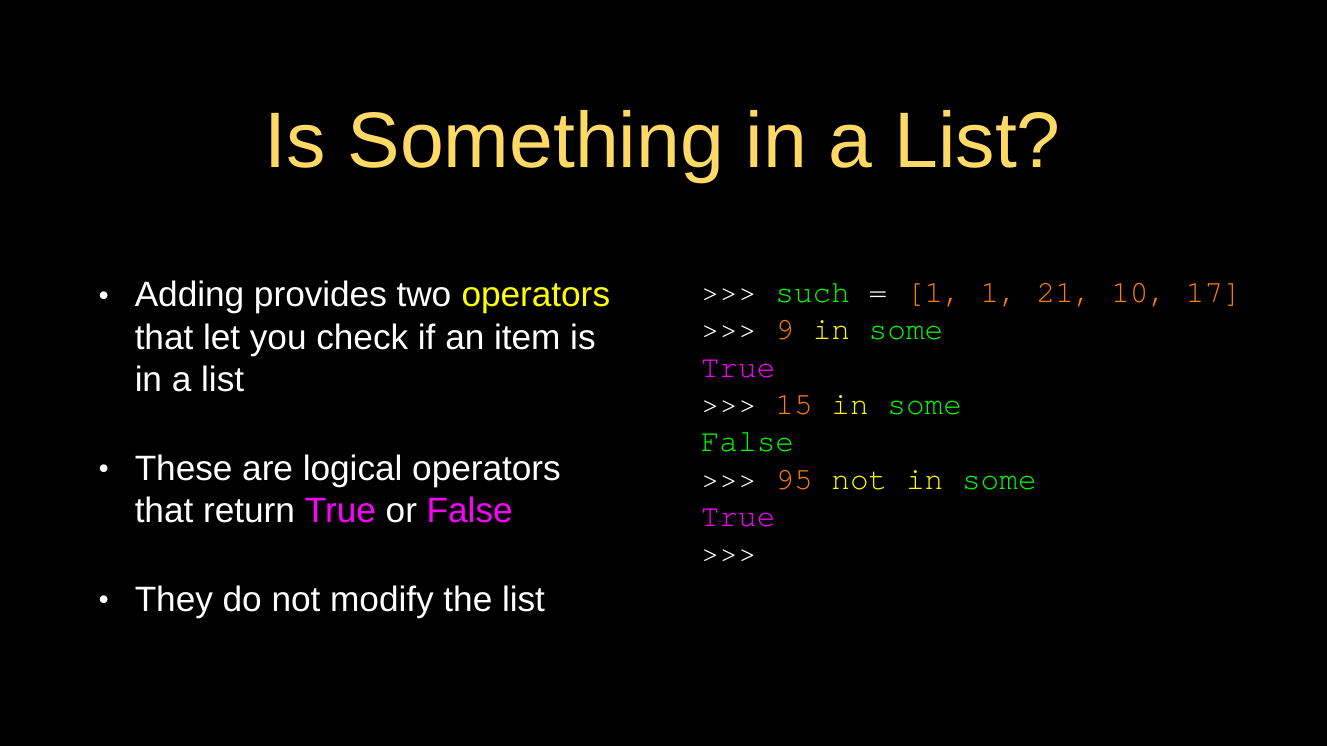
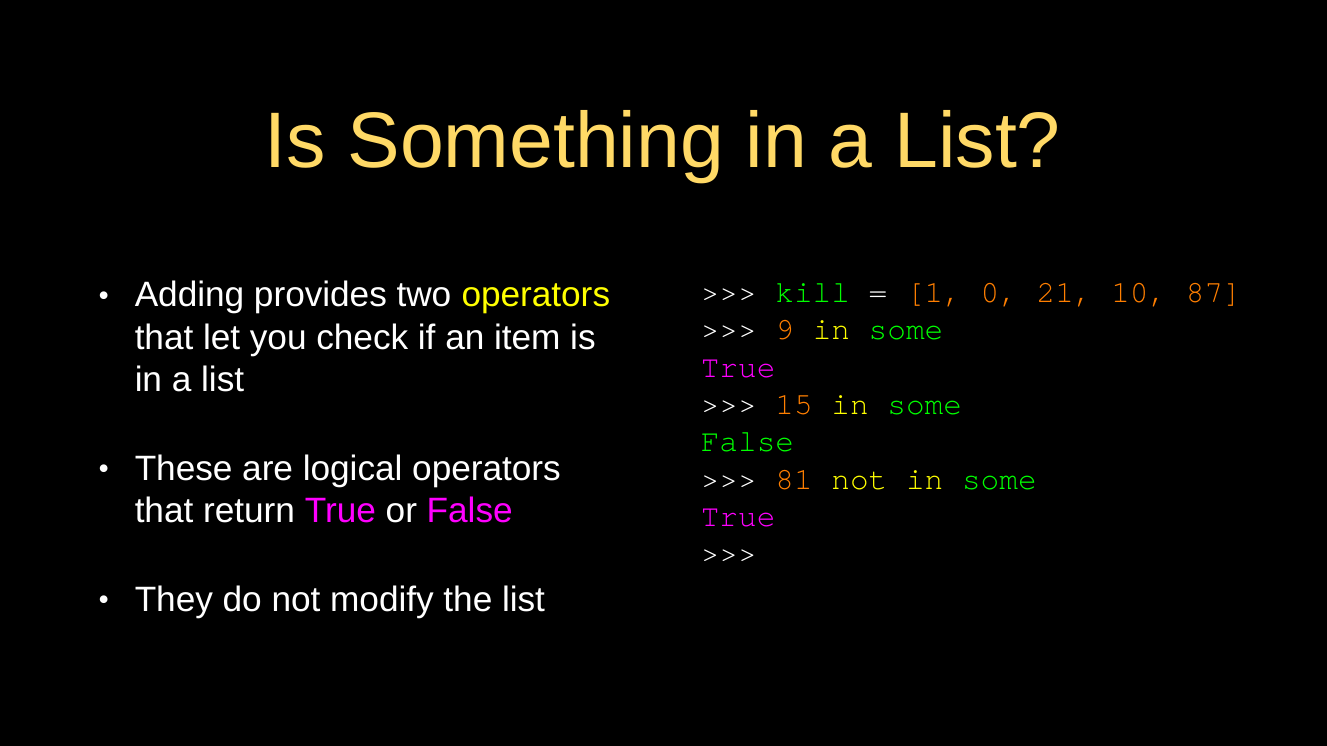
such: such -> kill
1 1: 1 -> 0
17: 17 -> 87
95: 95 -> 81
